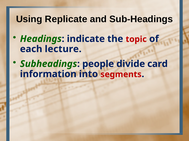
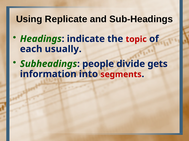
lecture: lecture -> usually
card: card -> gets
